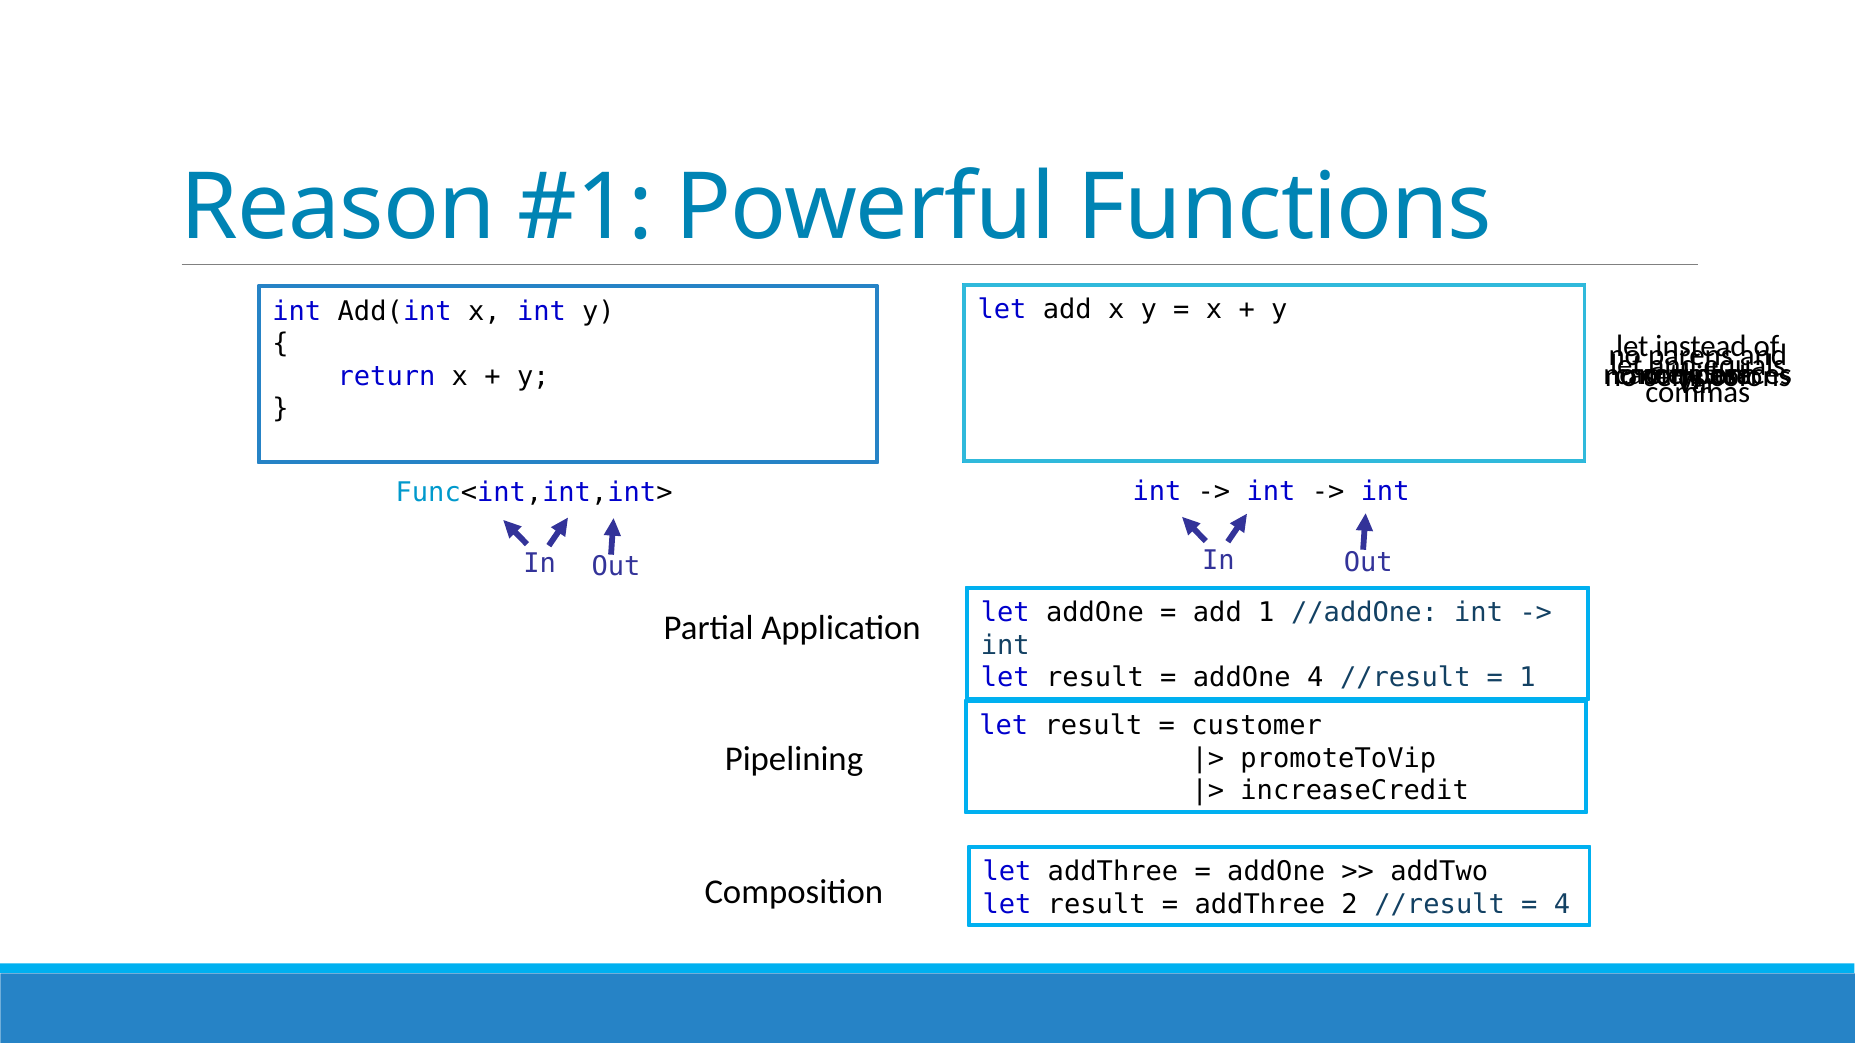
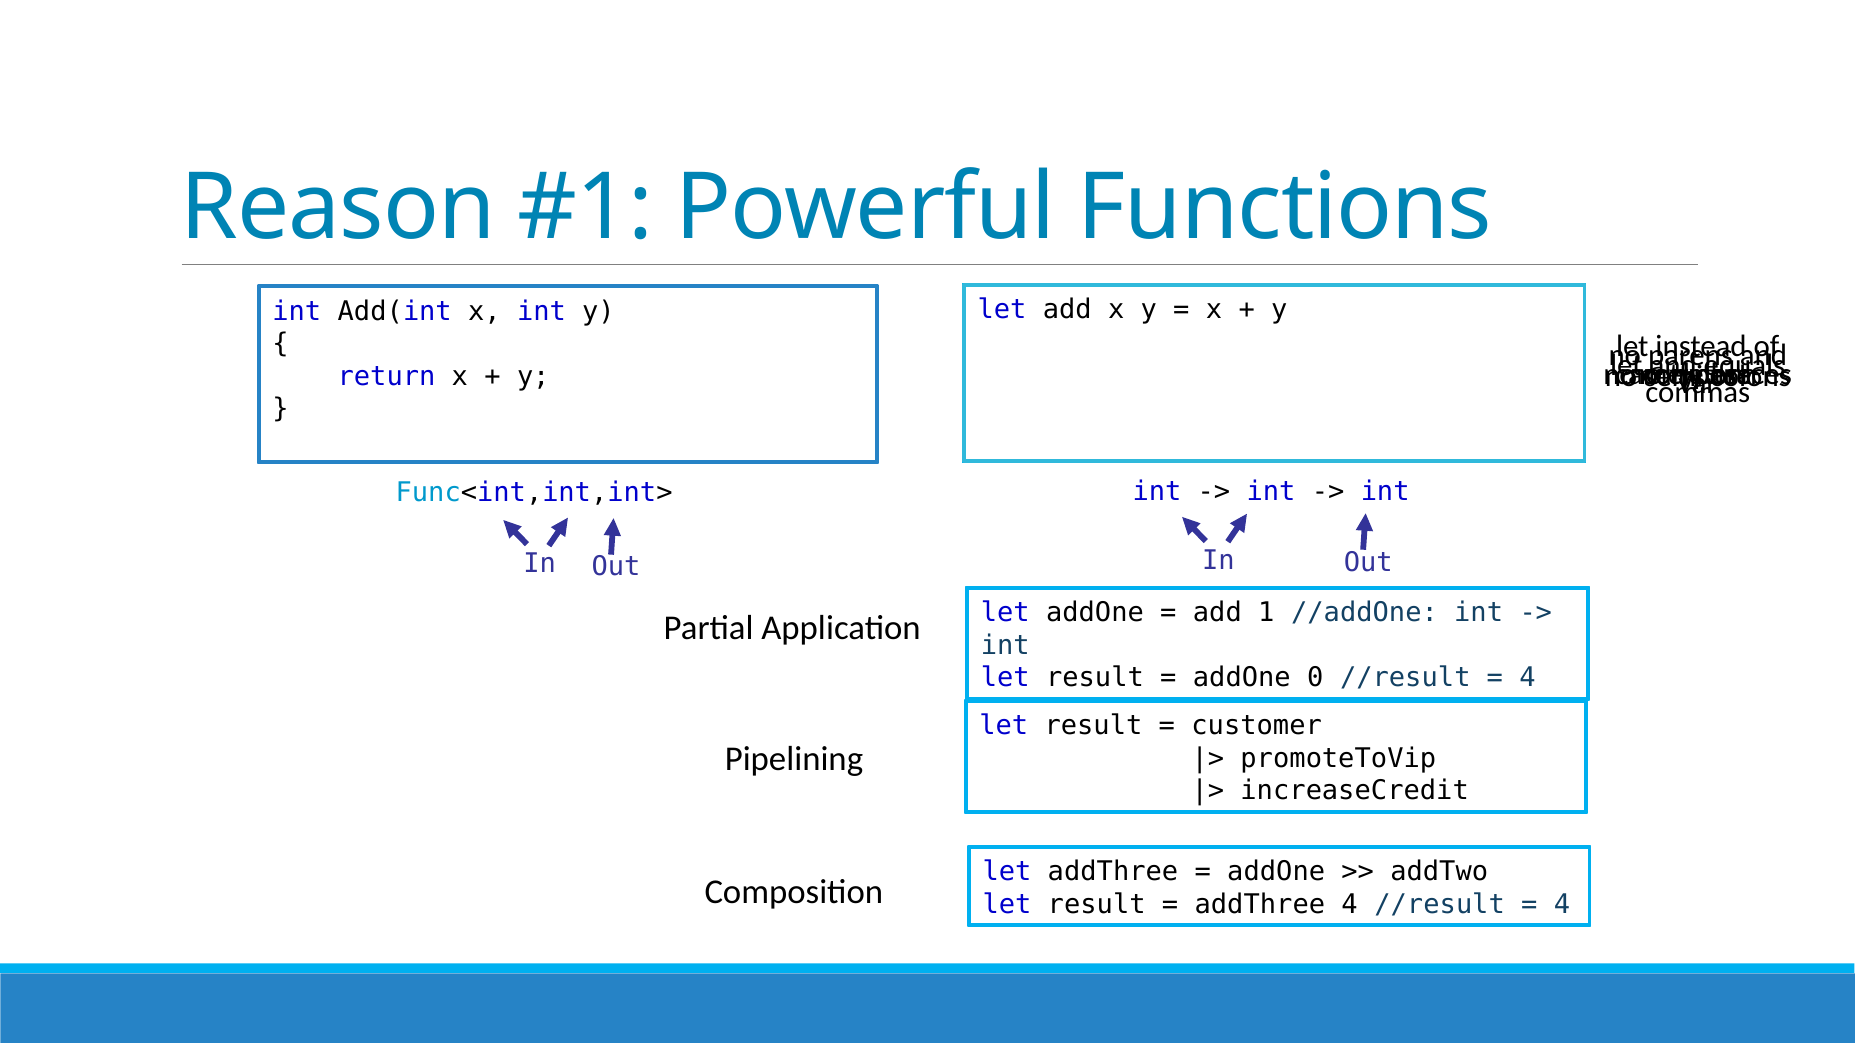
addOne 4: 4 -> 0
1 at (1528, 678): 1 -> 4
addThree 2: 2 -> 4
